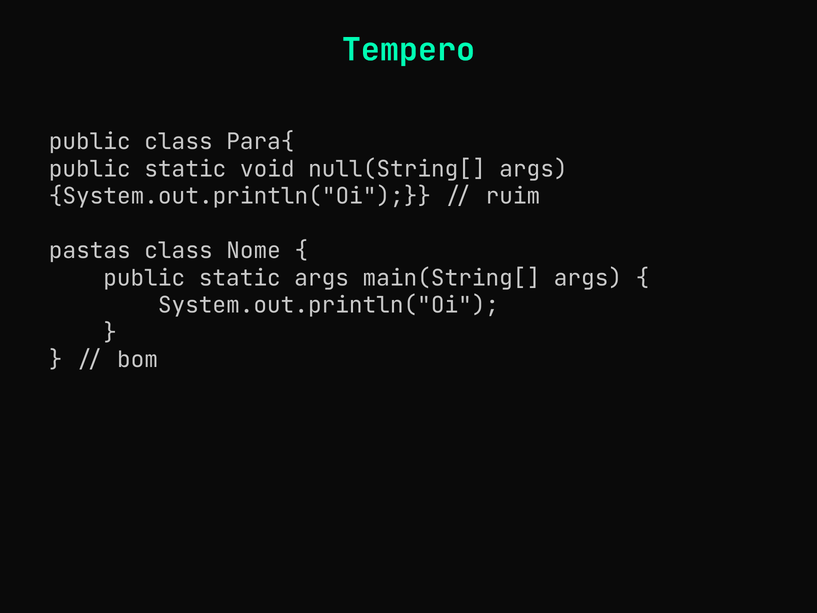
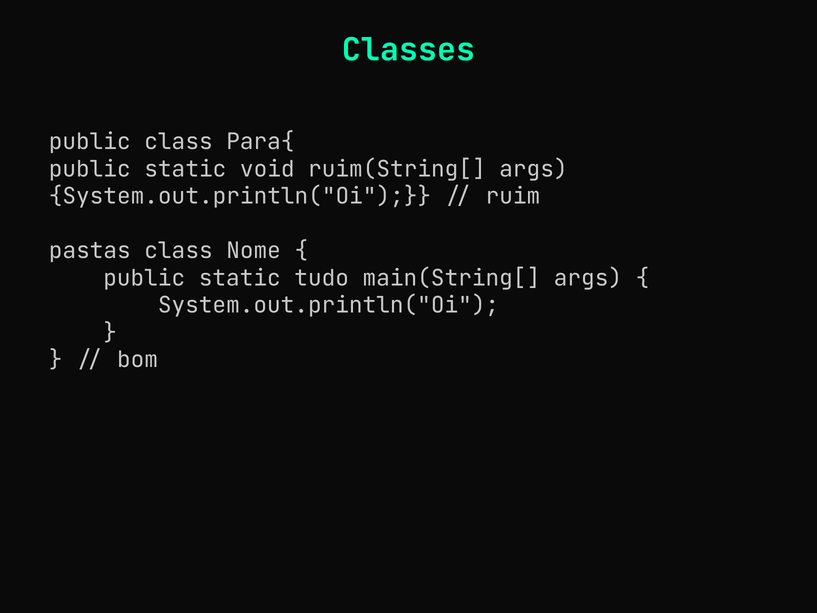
Tempero: Tempero -> Classes
null(String[: null(String[ -> ruim(String[
static args: args -> tudo
